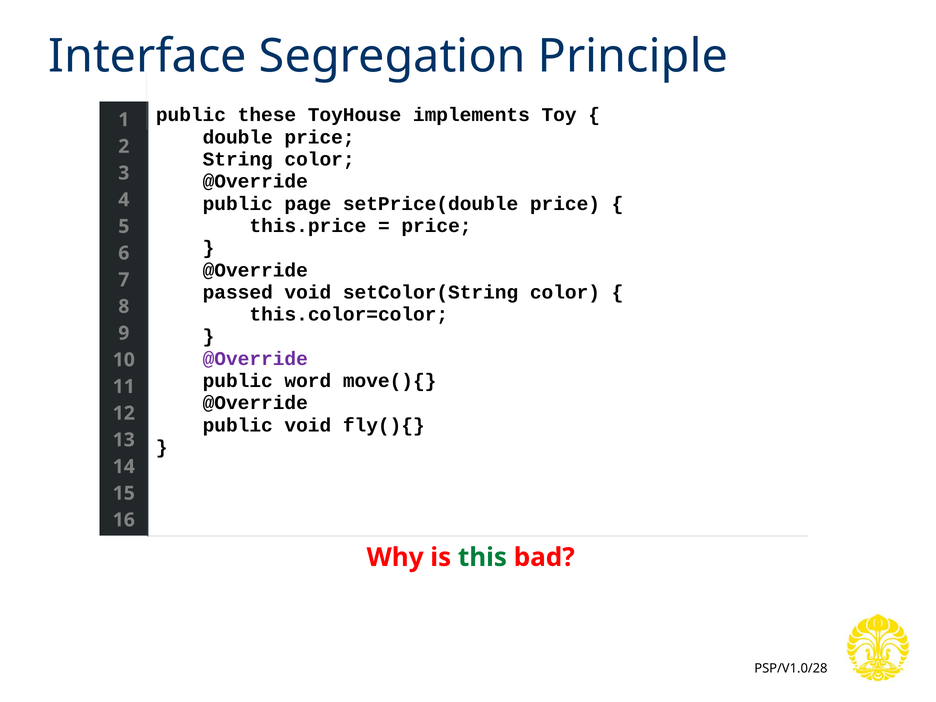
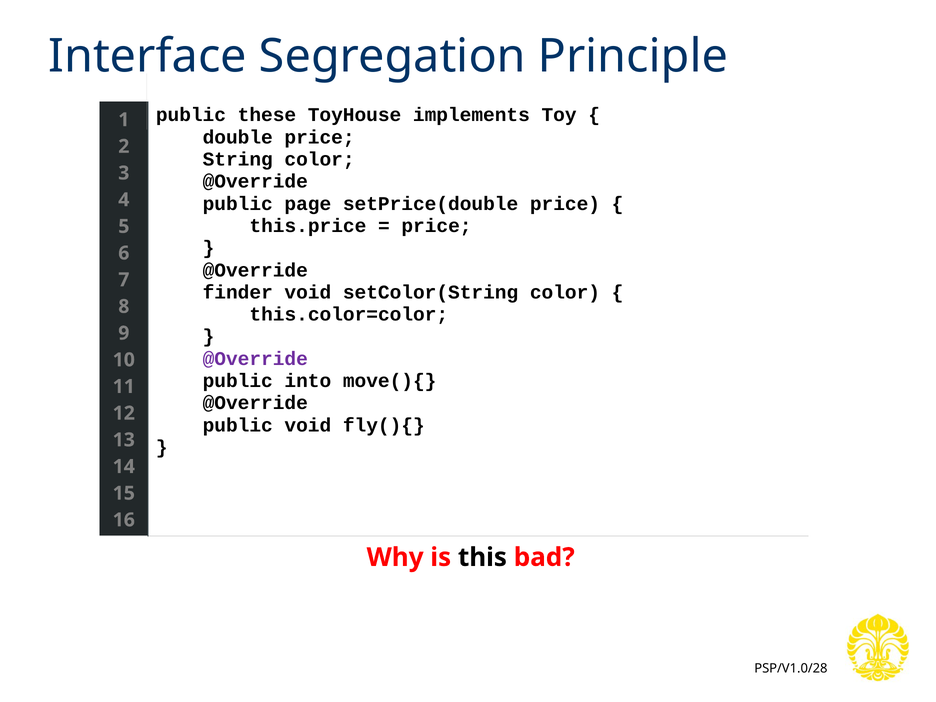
passed: passed -> finder
word: word -> into
this colour: green -> black
